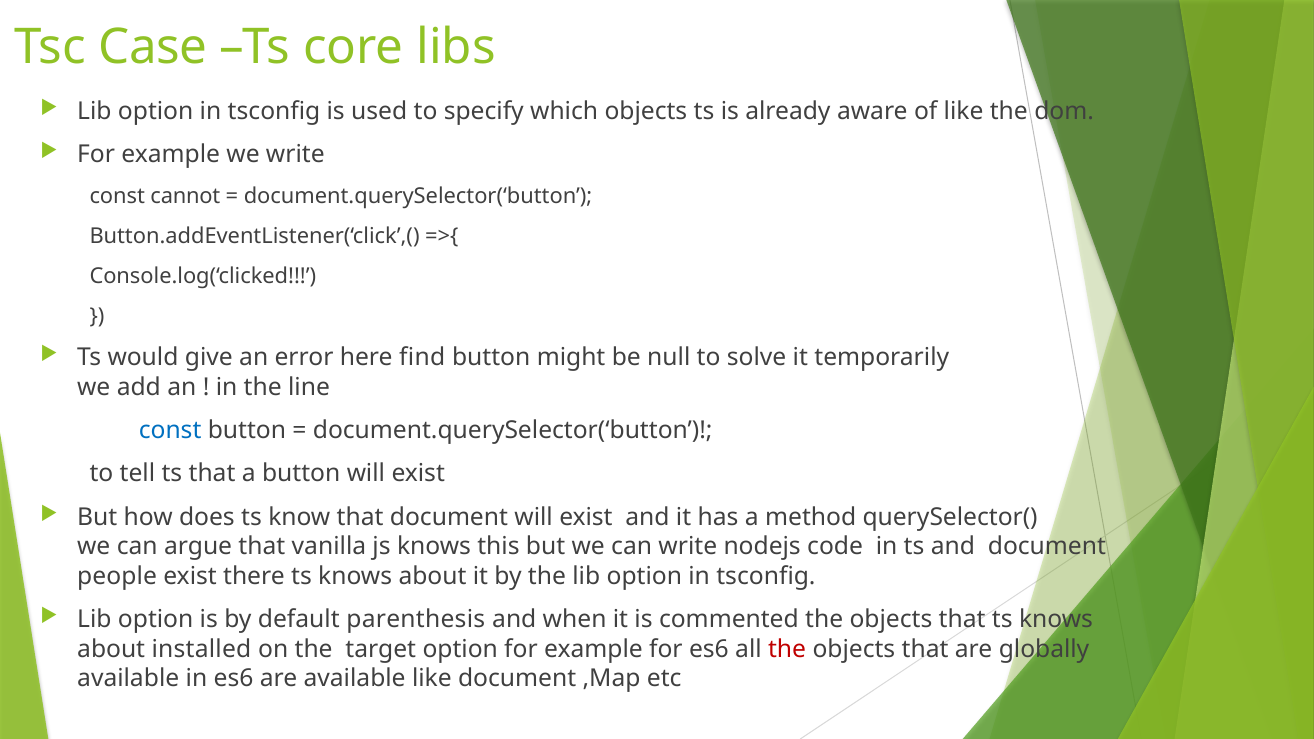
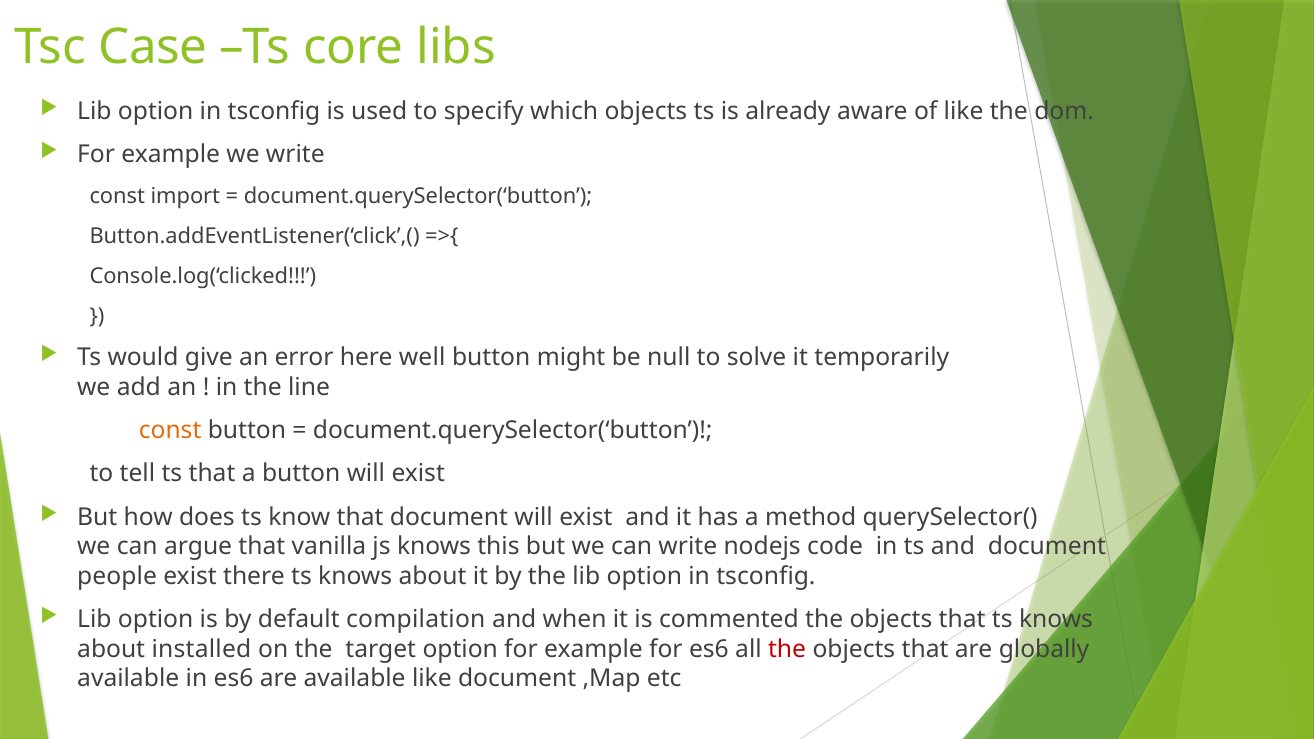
cannot: cannot -> import
find: find -> well
const at (170, 431) colour: blue -> orange
parenthesis: parenthesis -> compilation
